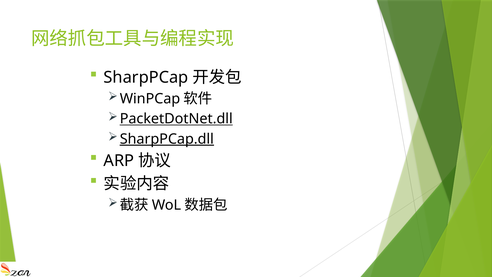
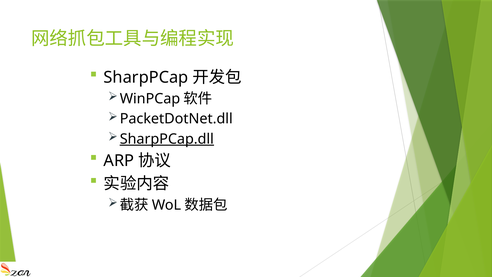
PacketDotNet.dll underline: present -> none
